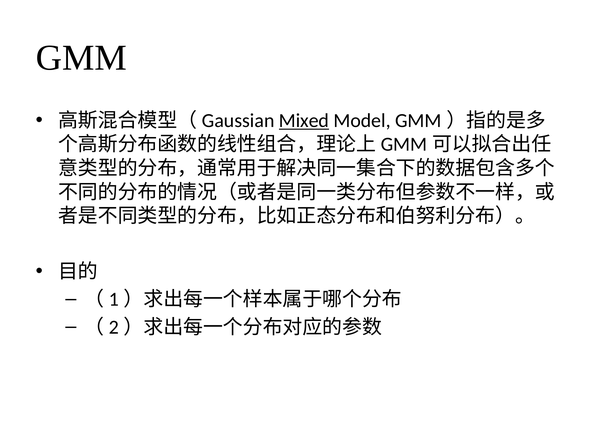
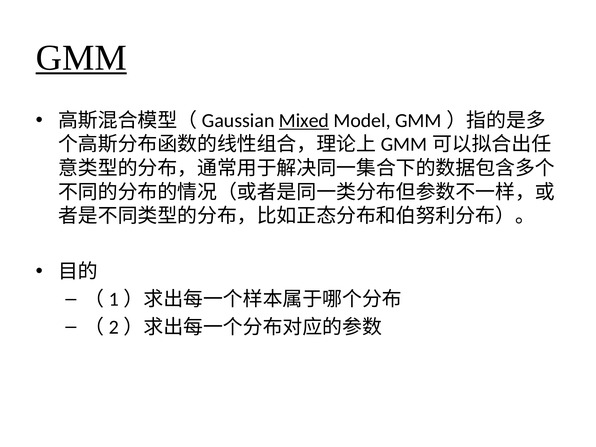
GMM underline: none -> present
